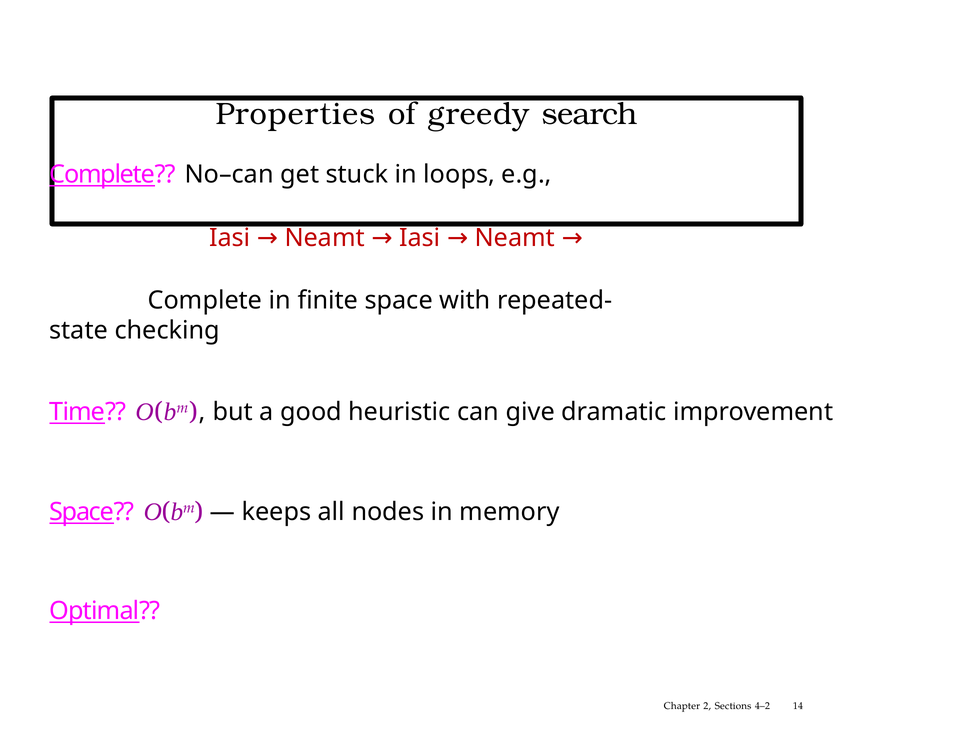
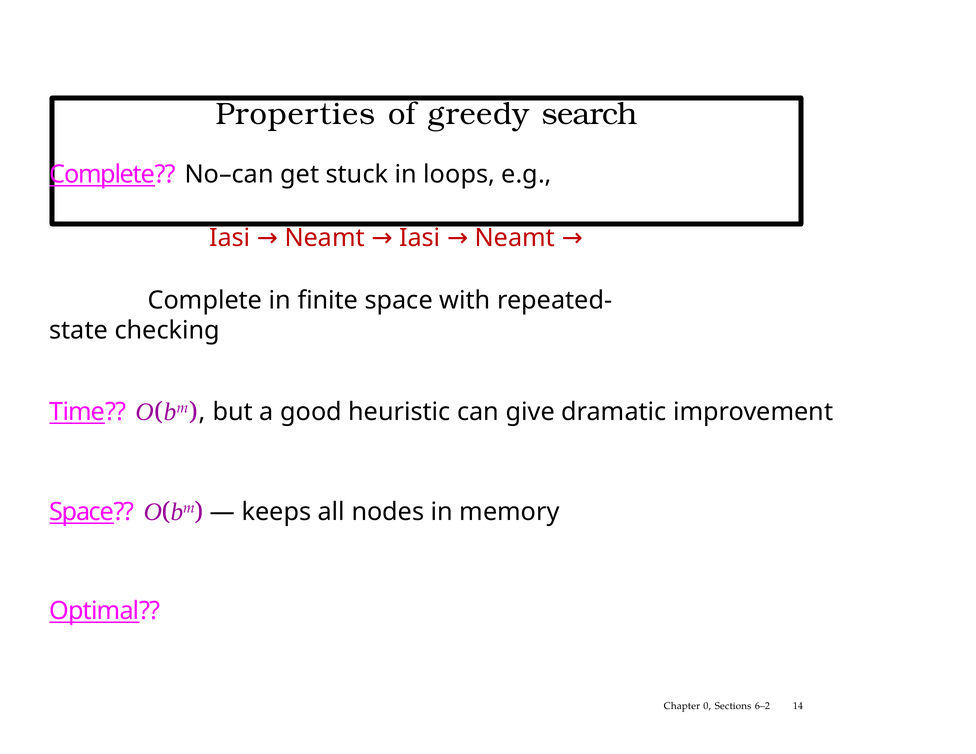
2: 2 -> 0
4–2: 4–2 -> 6–2
